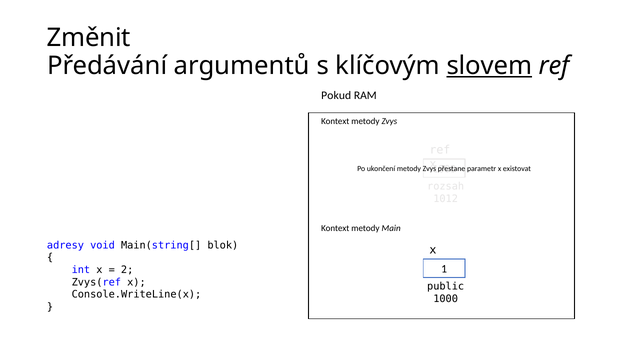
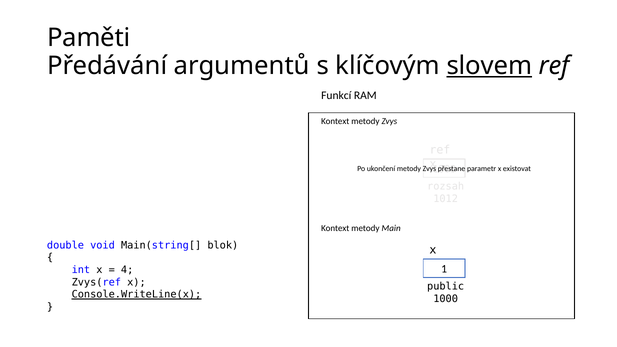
Změnit: Změnit -> Paměti
Pokud: Pokud -> Funkcí
adresy: adresy -> double
2: 2 -> 4
Console.WriteLine(x underline: none -> present
